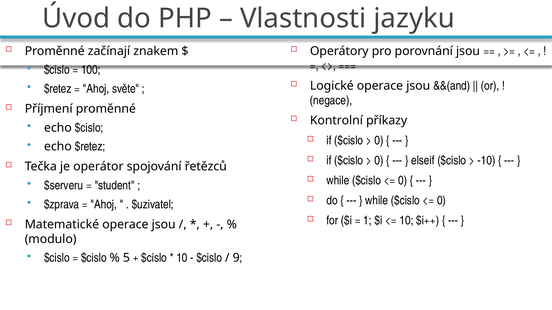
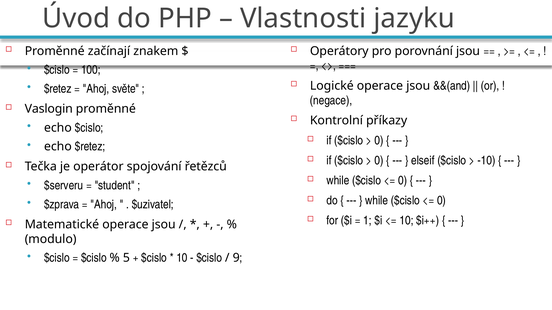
Příjmení: Příjmení -> Vaslogin
